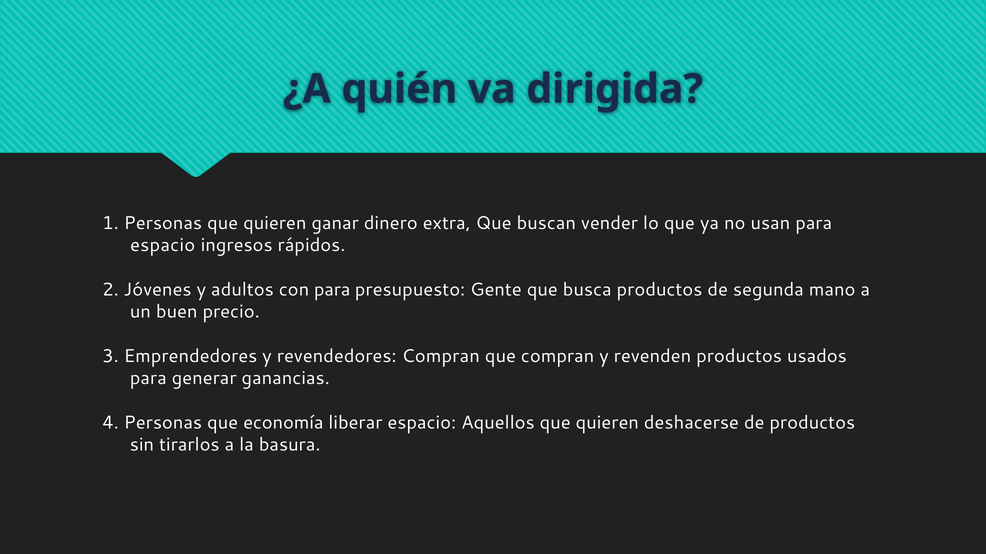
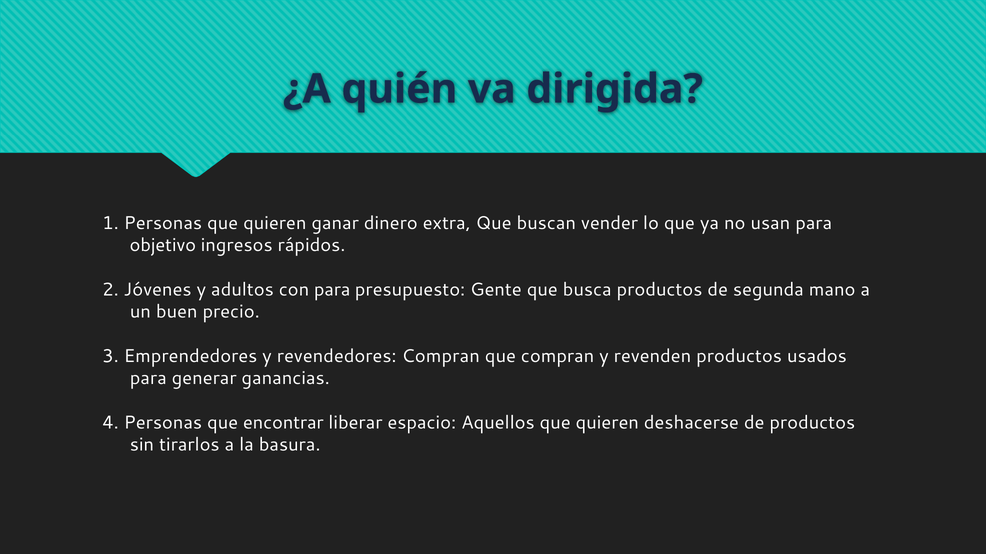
espacio at (163, 246): espacio -> objetivo
economía: economía -> encontrar
